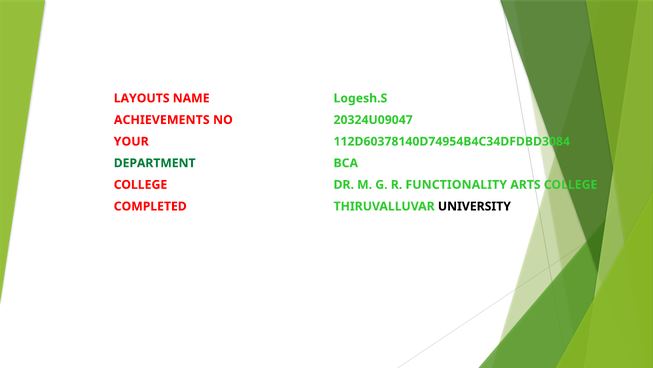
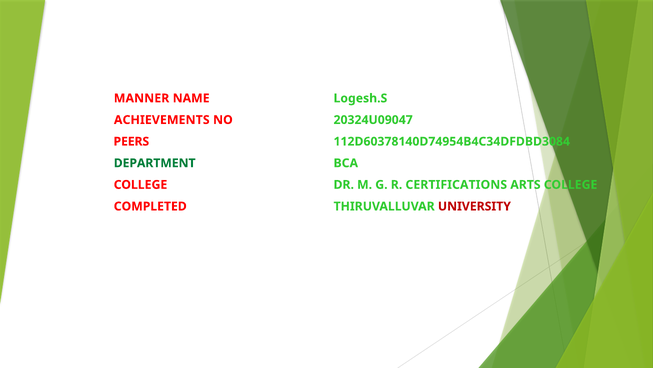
LAYOUTS: LAYOUTS -> MANNER
YOUR: YOUR -> PEERS
FUNCTIONALITY: FUNCTIONALITY -> CERTIFICATIONS
UNIVERSITY colour: black -> red
